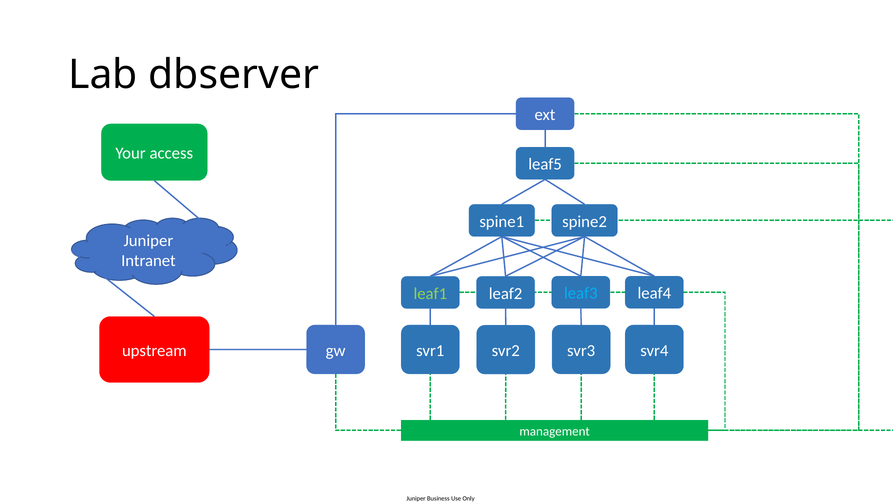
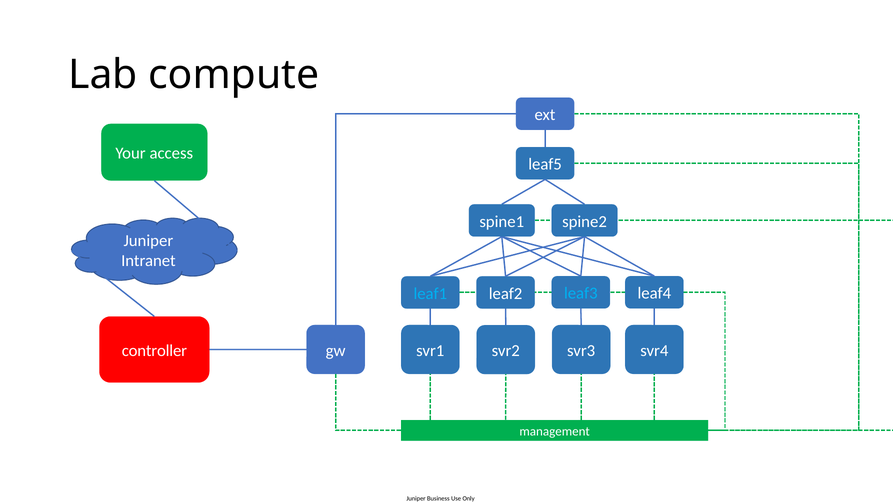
dbserver: dbserver -> compute
leaf1 colour: light green -> light blue
upstream: upstream -> controller
